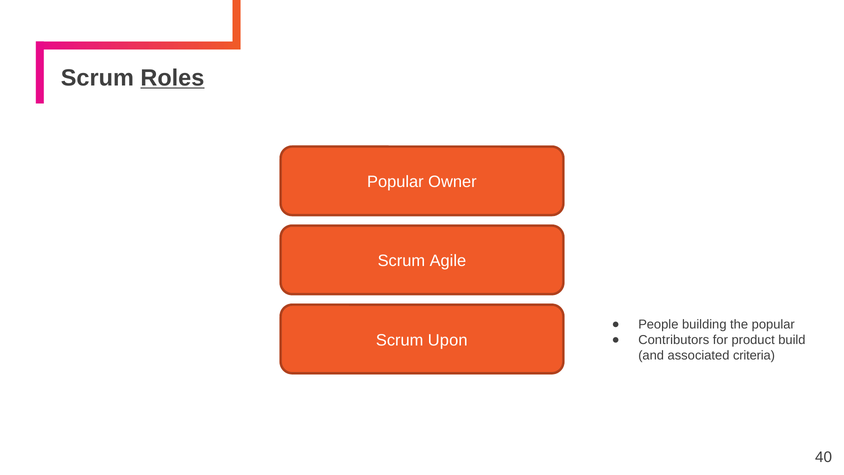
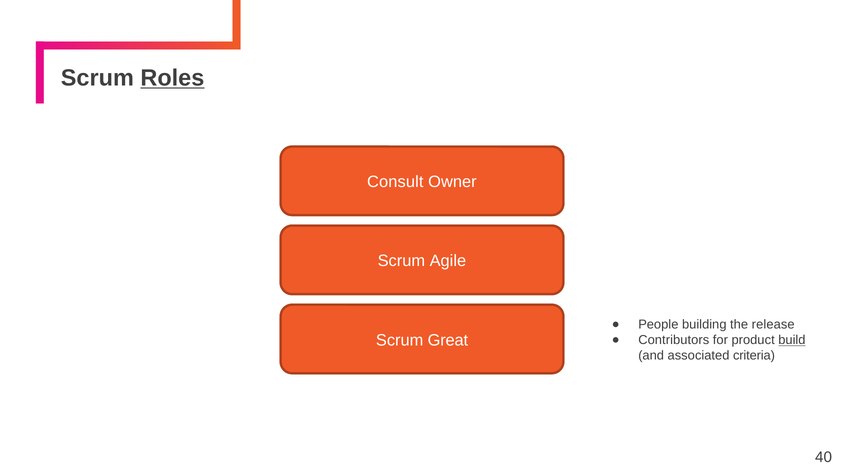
Popular at (395, 182): Popular -> Consult
the popular: popular -> release
Upon: Upon -> Great
build underline: none -> present
